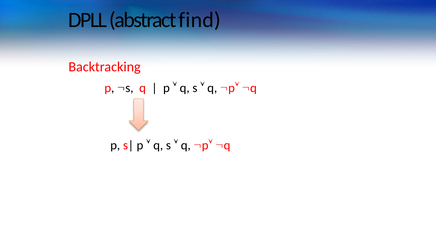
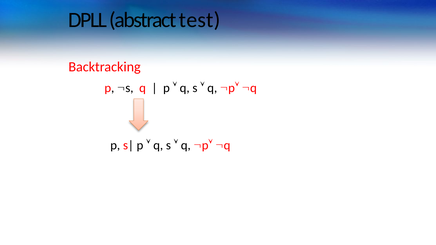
find: find -> test
